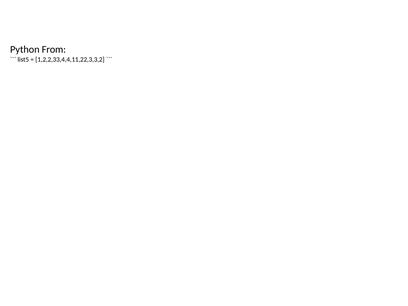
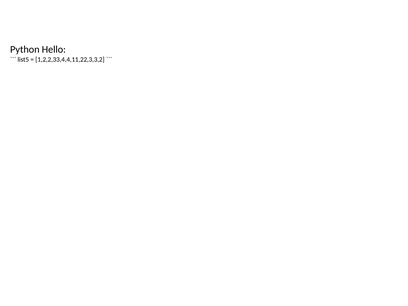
From: From -> Hello
